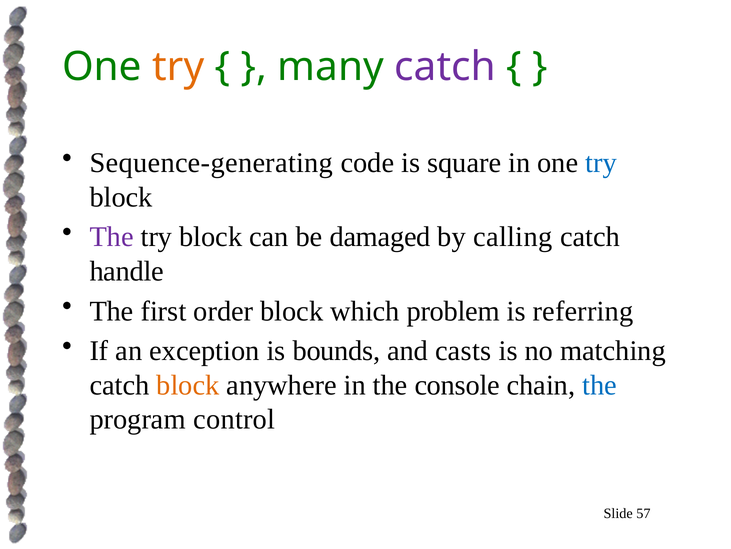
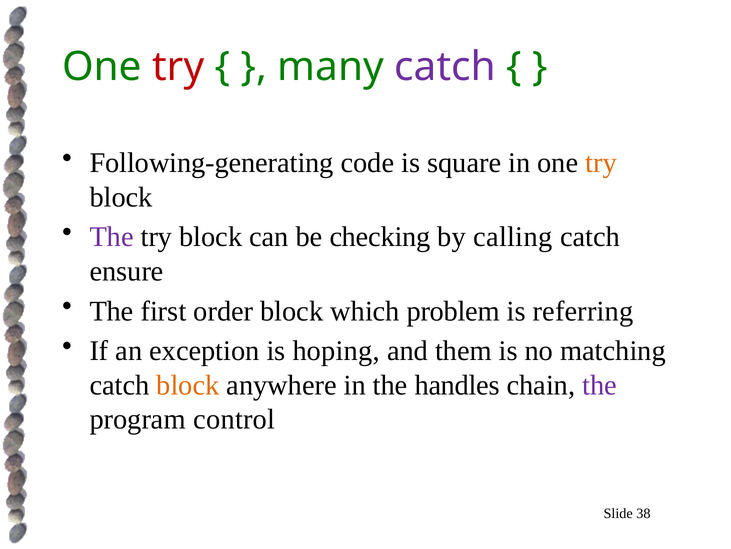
try at (178, 67) colour: orange -> red
Sequence-generating: Sequence-generating -> Following-generating
try at (601, 163) colour: blue -> orange
damaged: damaged -> checking
handle: handle -> ensure
bounds: bounds -> hoping
casts: casts -> them
console: console -> handles
the at (600, 385) colour: blue -> purple
57: 57 -> 38
